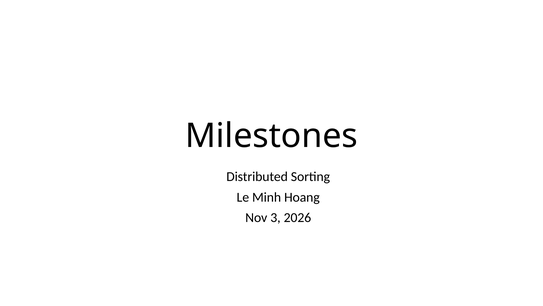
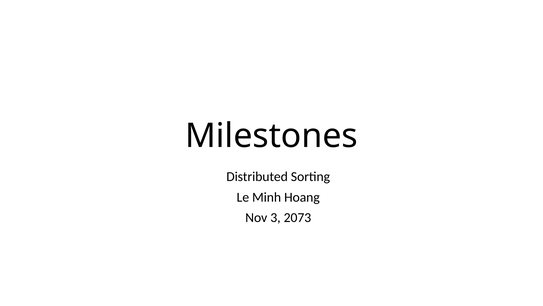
2026: 2026 -> 2073
